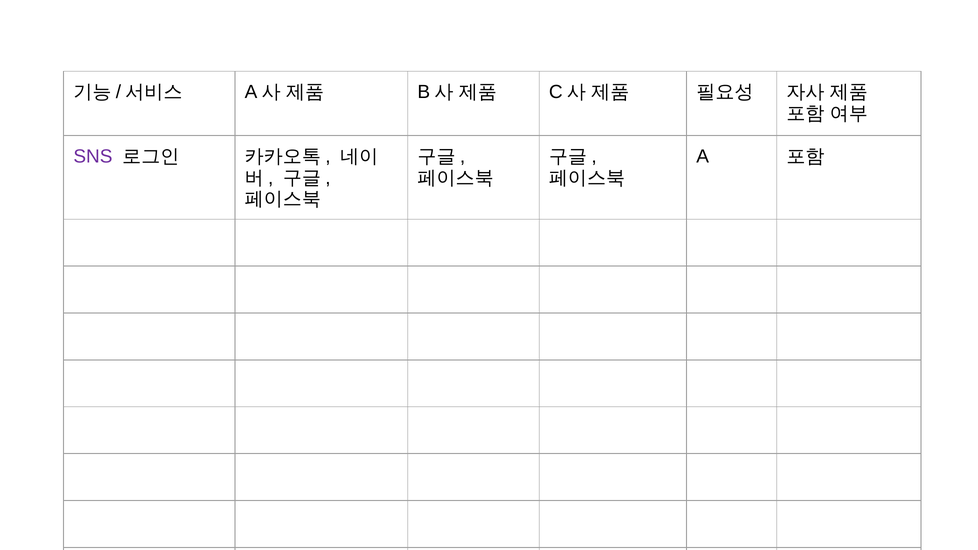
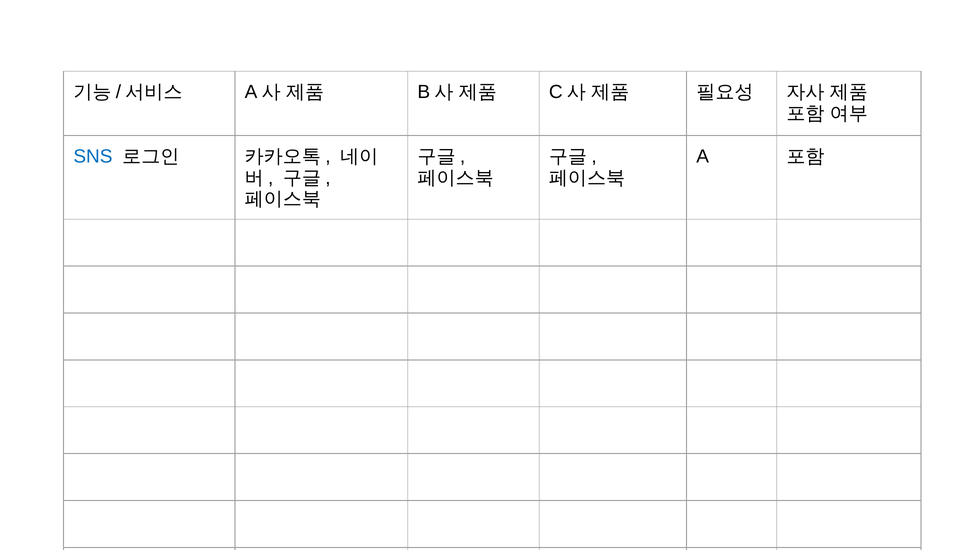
SNS colour: purple -> blue
